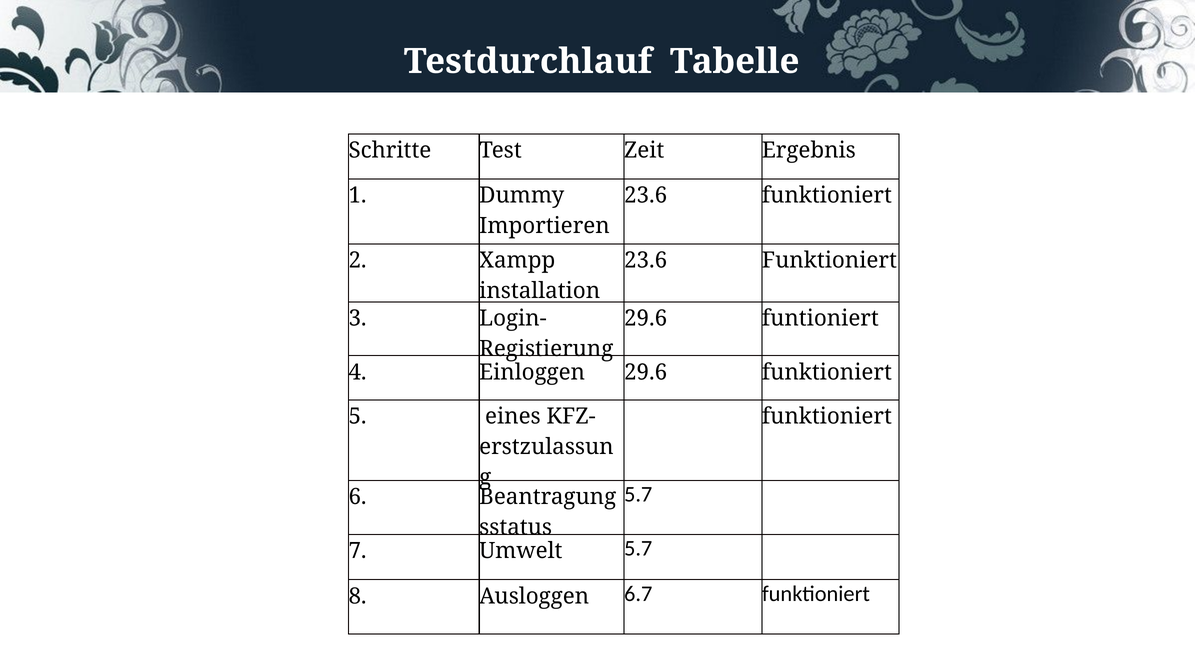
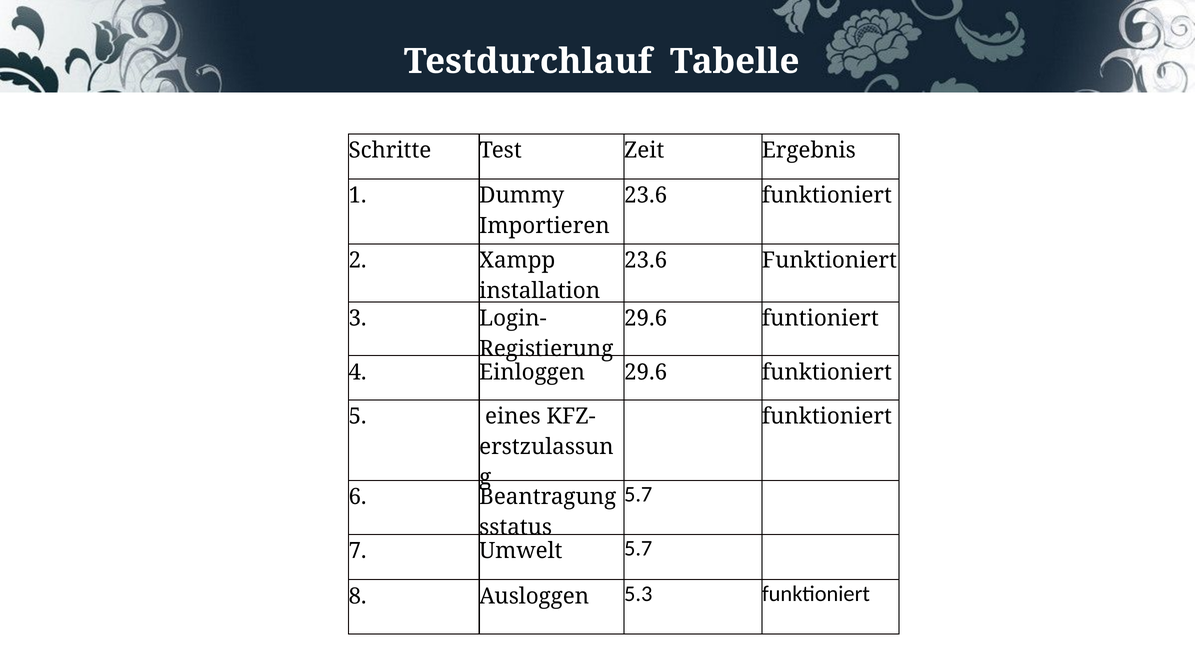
6.7: 6.7 -> 5.3
